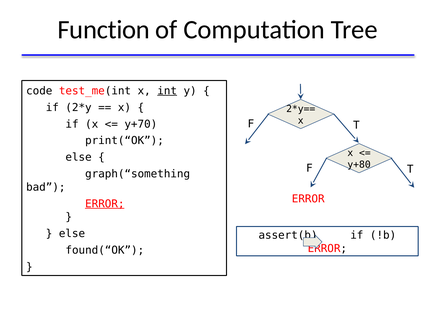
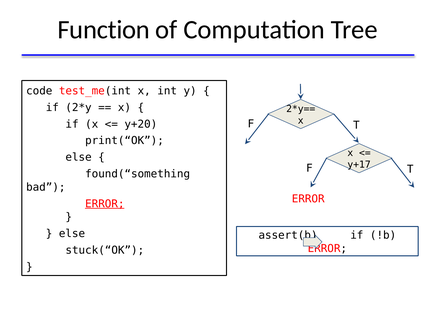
int underline: present -> none
y+70: y+70 -> y+20
y+80: y+80 -> y+17
graph(“something: graph(“something -> found(“something
found(“OK: found(“OK -> stuck(“OK
